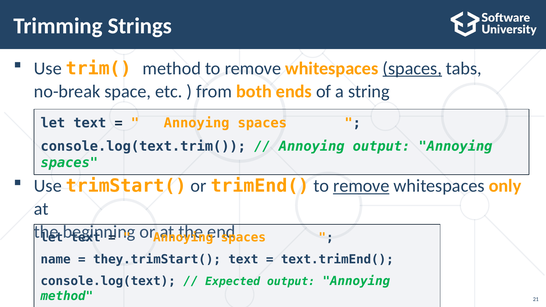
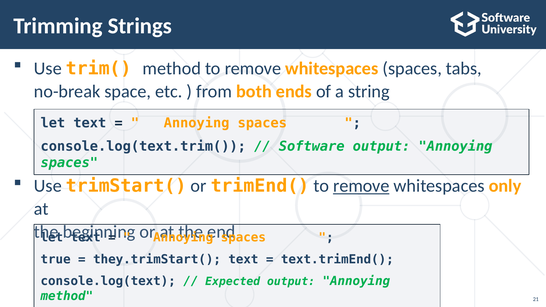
spaces at (412, 68) underline: present -> none
Annoying at (312, 146): Annoying -> Software
name: name -> true
